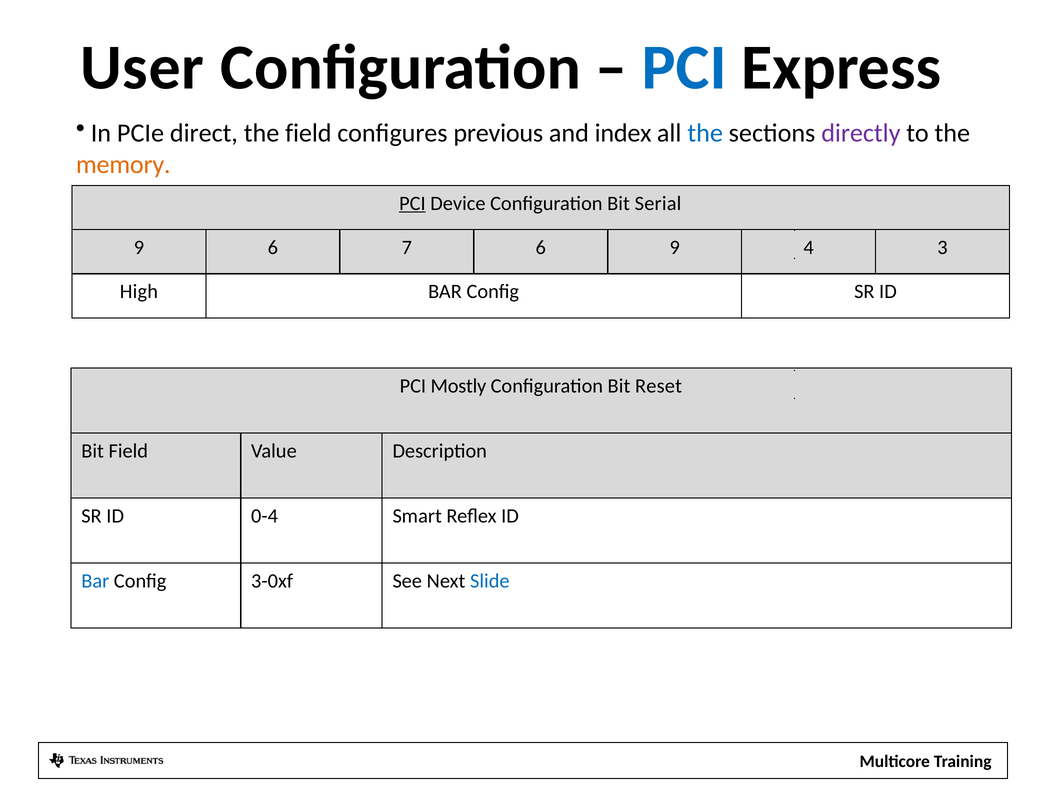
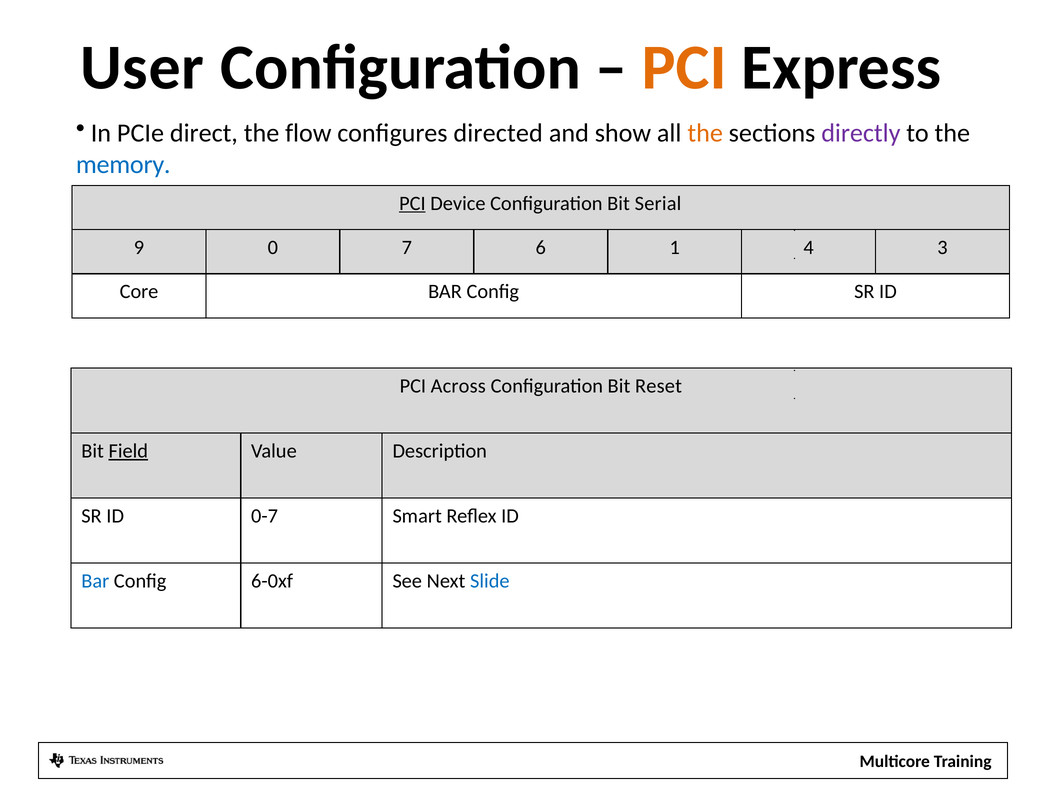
PCI at (684, 67) colour: blue -> orange
the field: field -> flow
previous: previous -> directed
index: index -> show
the at (705, 133) colour: blue -> orange
memory colour: orange -> blue
9 6: 6 -> 0
6 9: 9 -> 1
High: High -> Core
Mostly: Mostly -> Across
Field at (128, 450) underline: none -> present
0-4: 0-4 -> 0-7
3-0xf: 3-0xf -> 6-0xf
